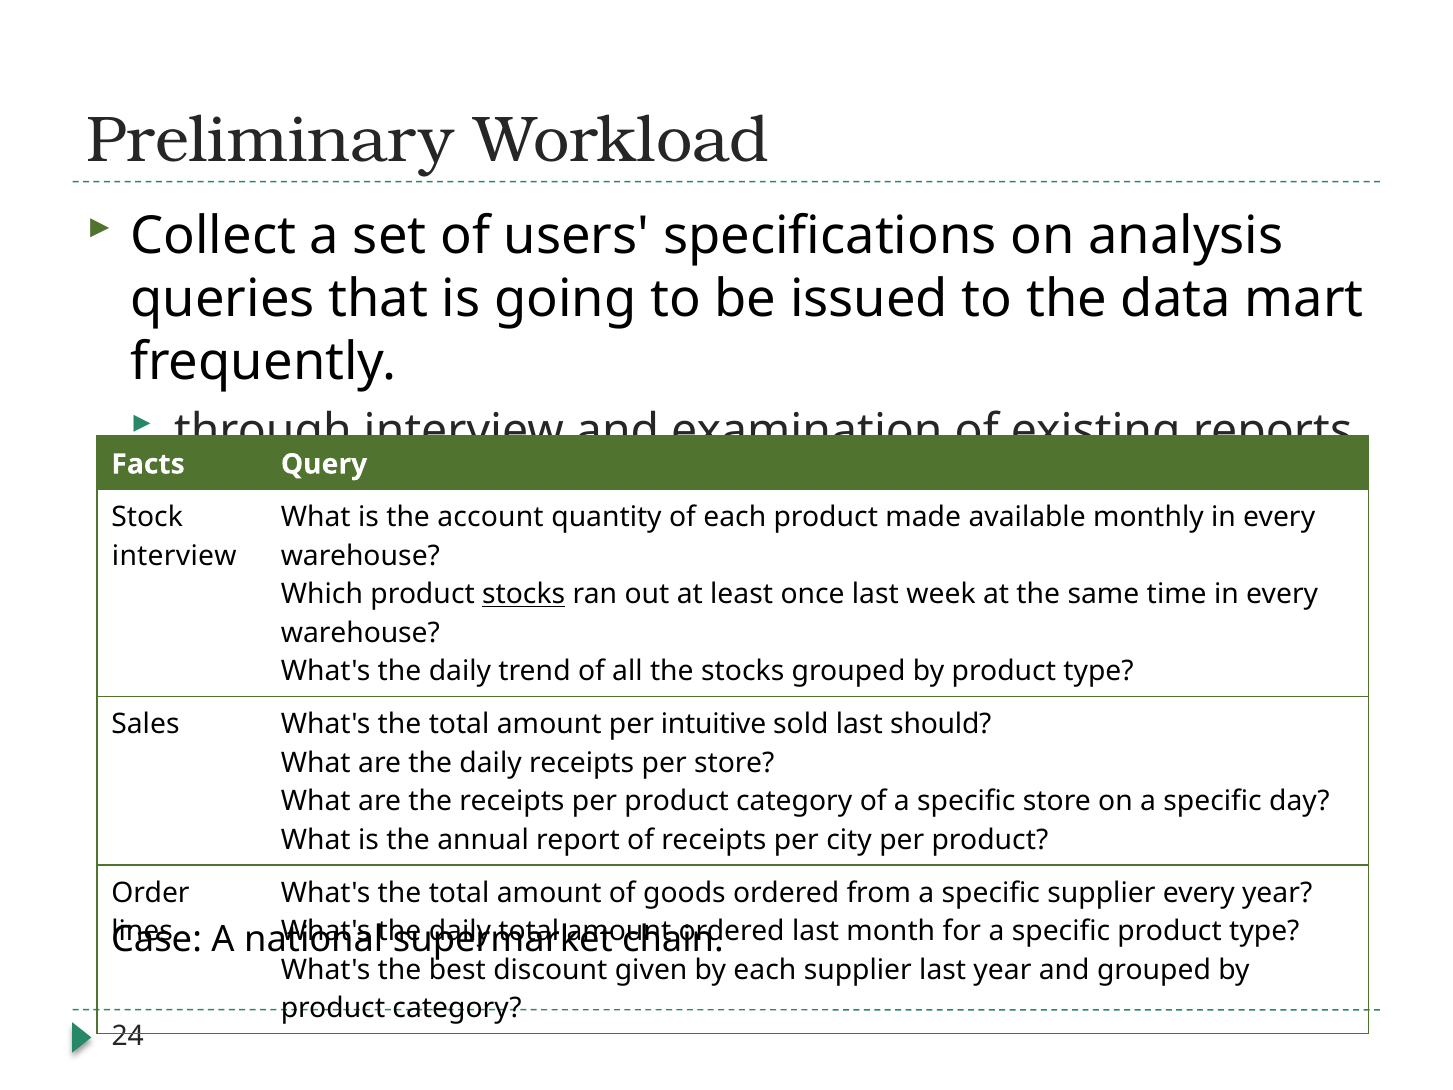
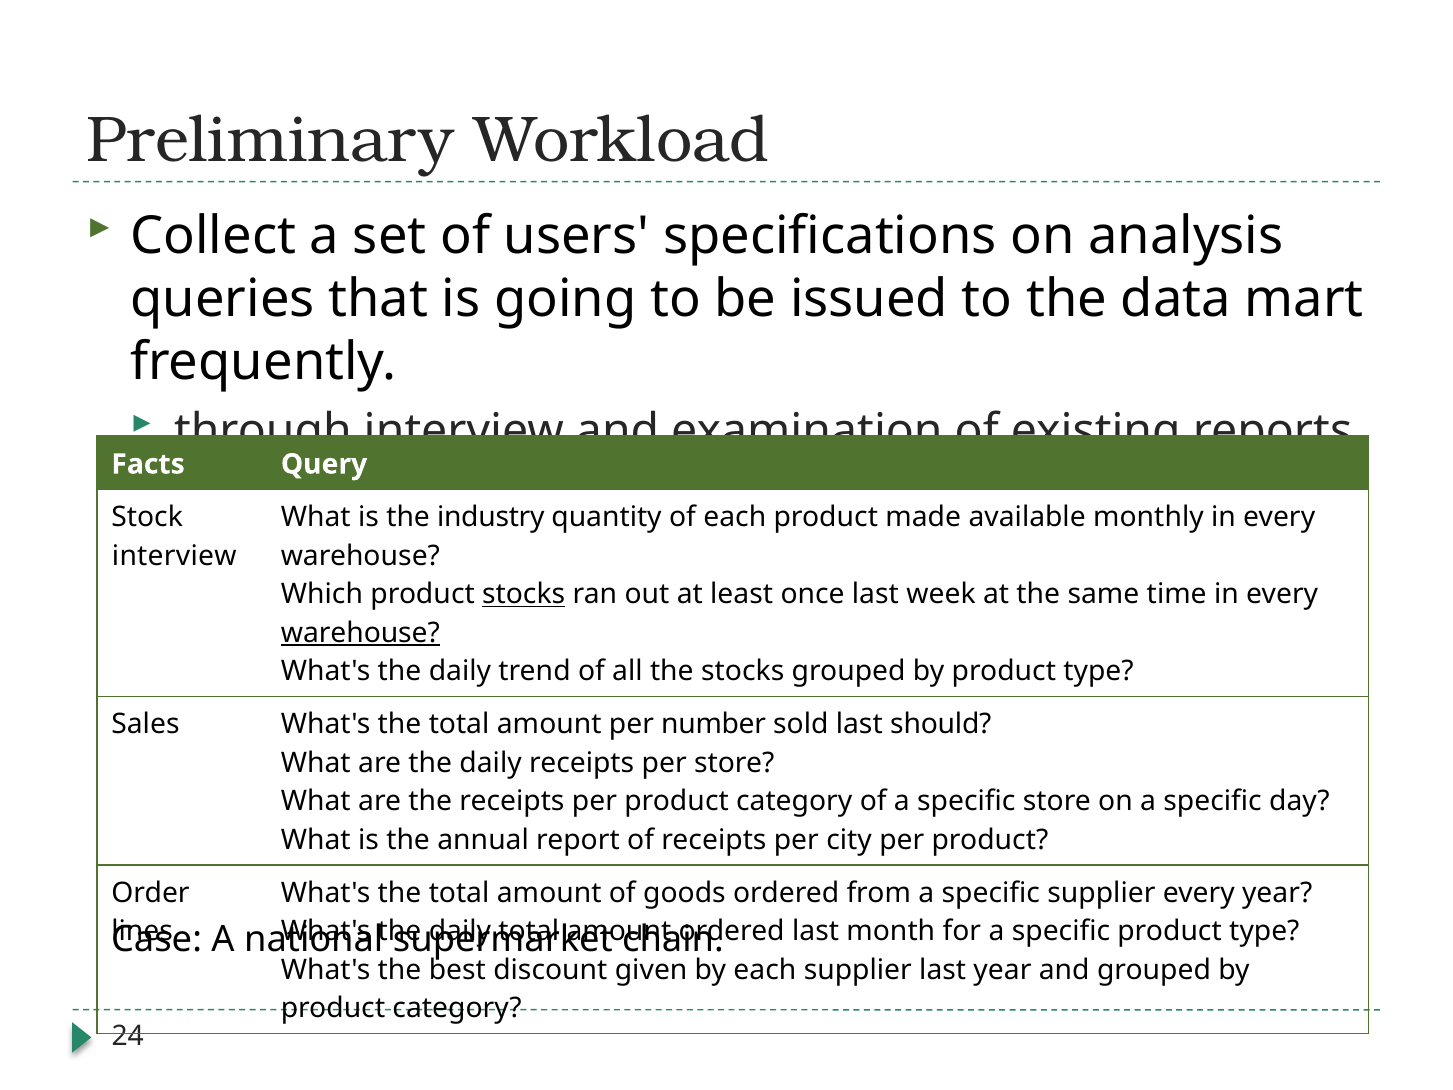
account: account -> industry
warehouse at (360, 633) underline: none -> present
intuitive: intuitive -> number
